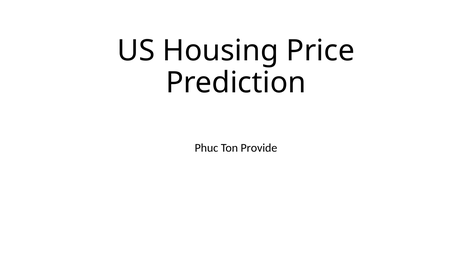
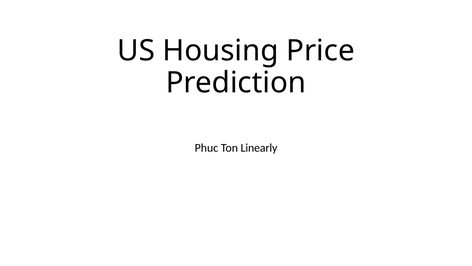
Provide: Provide -> Linearly
